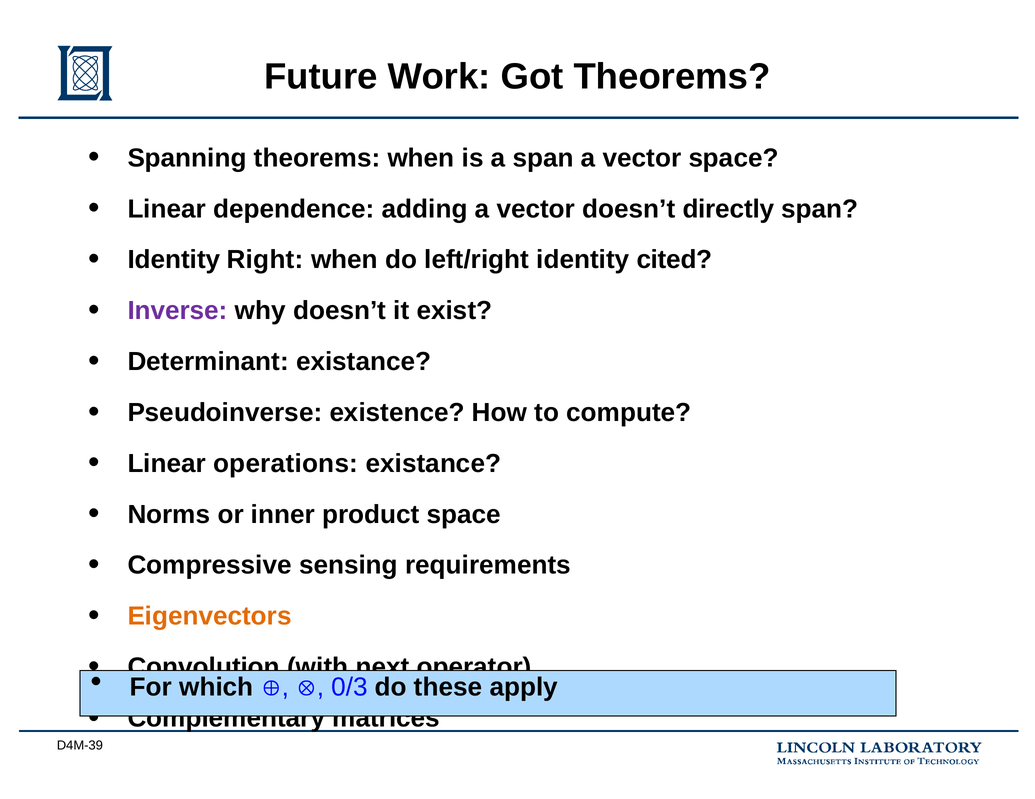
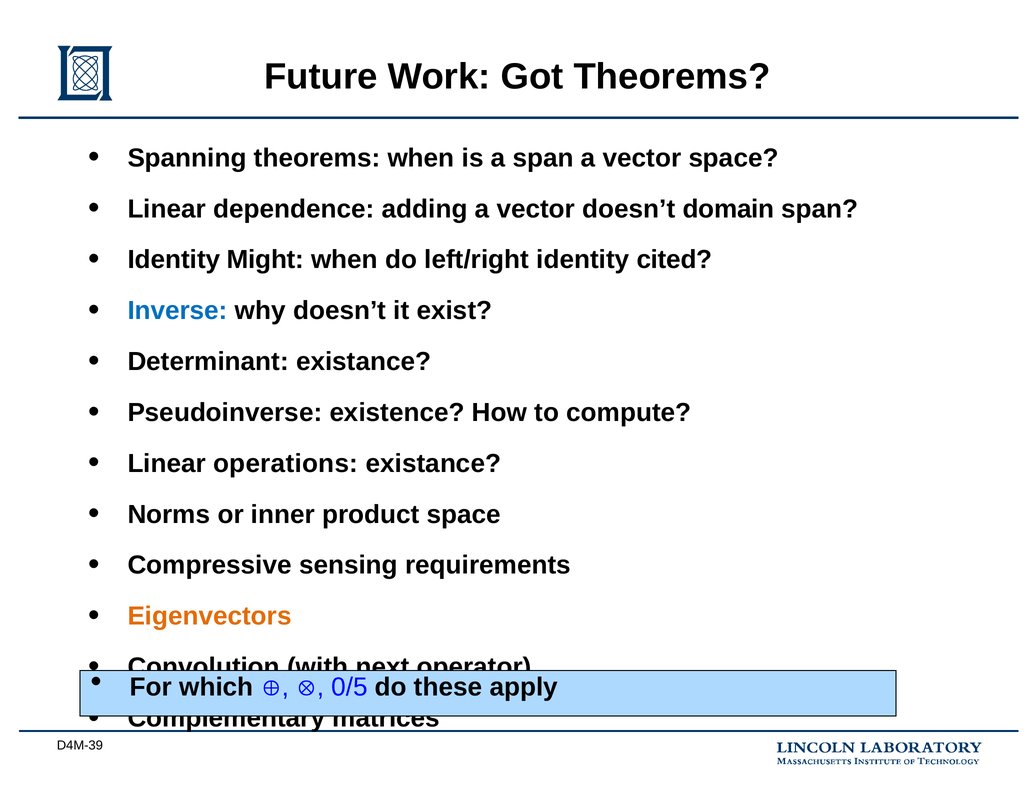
directly: directly -> domain
Right: Right -> Might
Inverse colour: purple -> blue
0/3: 0/3 -> 0/5
